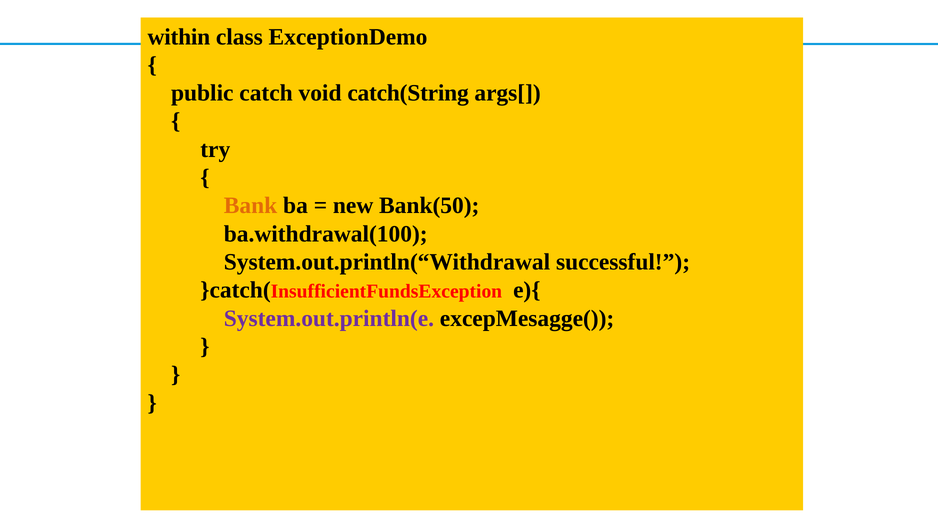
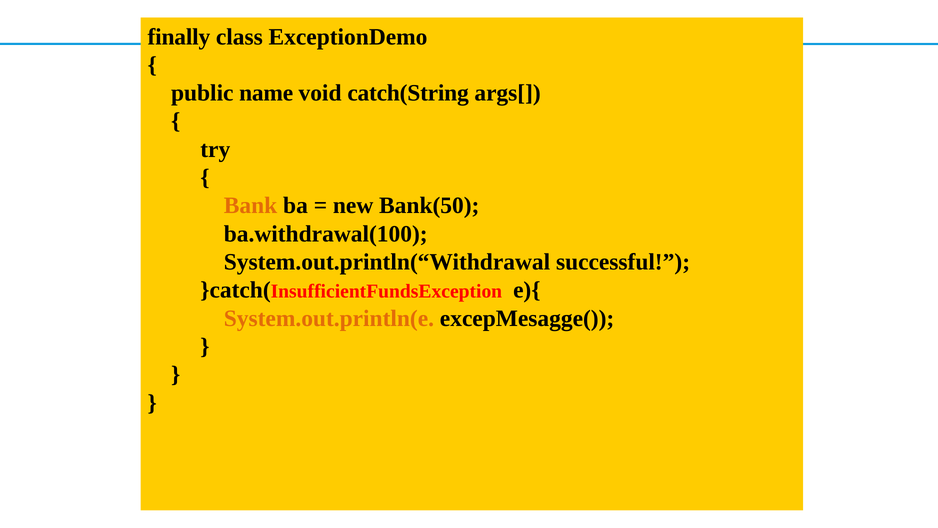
within: within -> finally
catch: catch -> name
System.out.println(e colour: purple -> orange
